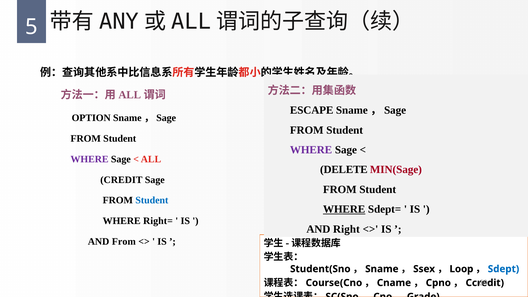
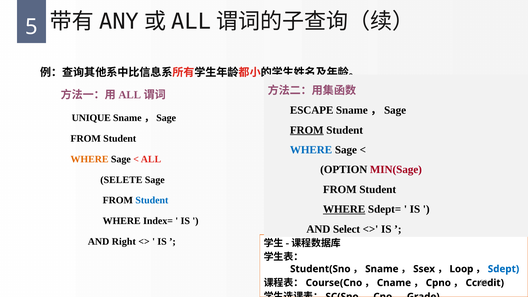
OPTION: OPTION -> UNIQUE
FROM at (307, 130) underline: none -> present
WHERE at (311, 150) colour: purple -> blue
WHERE at (90, 159) colour: purple -> orange
DELETE: DELETE -> OPTION
CREDIT: CREDIT -> SELETE
Right=: Right= -> Index=
Right: Right -> Select
AND From: From -> Right
